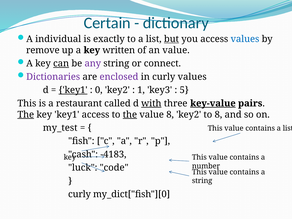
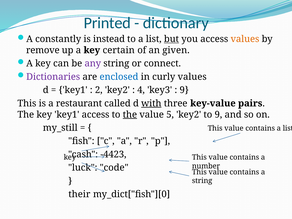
Certain: Certain -> Printed
individual: individual -> constantly
exactly: exactly -> instead
values at (245, 39) colour: blue -> orange
written: written -> certain
an value: value -> given
can underline: present -> none
enclosed colour: purple -> blue
key1 at (73, 90) underline: present -> none
0: 0 -> 2
1: 1 -> 4
5 at (184, 90): 5 -> 9
key-value underline: present -> none
The at (26, 115) underline: present -> none
value 8: 8 -> 5
to 8: 8 -> 9
my_test: my_test -> my_still
-4183: -4183 -> -4423
curly at (79, 194): curly -> their
